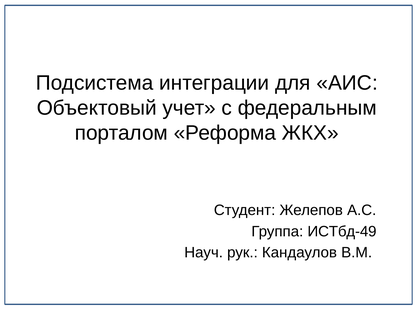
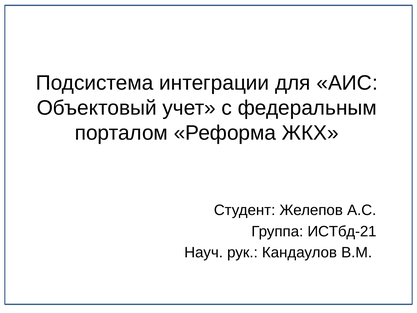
ИСТбд-49: ИСТбд-49 -> ИСТбд-21
